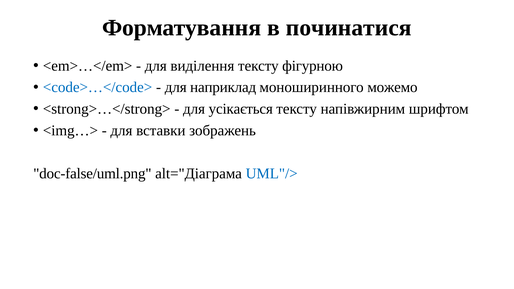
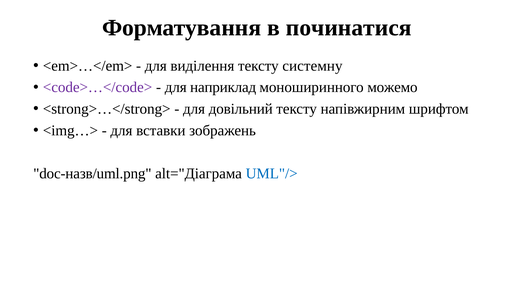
фігурною: фігурною -> системну
<code>…</code> colour: blue -> purple
усікається: усікається -> довільний
doc-false/uml.png: doc-false/uml.png -> doc-назв/uml.png
